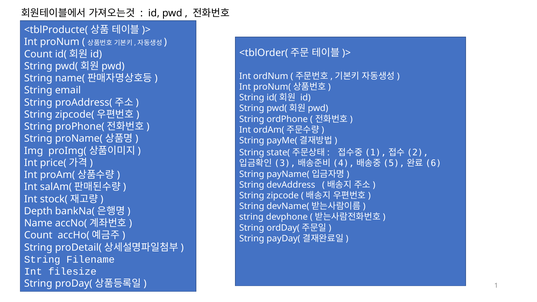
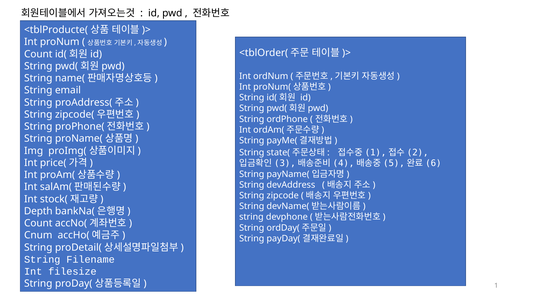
Name at (38, 223): Name -> Count
Count at (38, 235): Count -> Cnum
